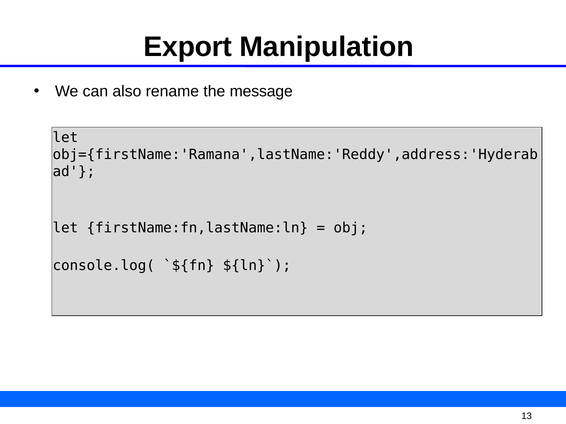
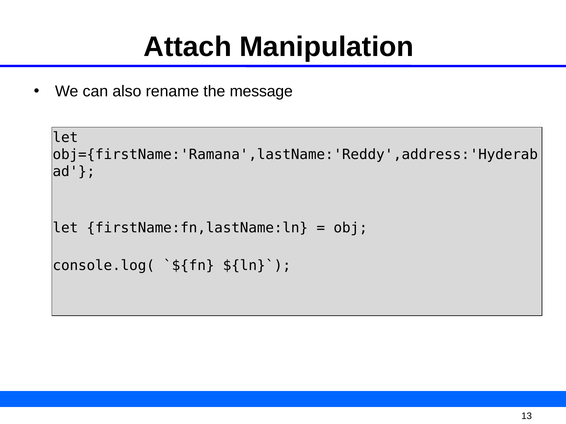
Export: Export -> Attach
